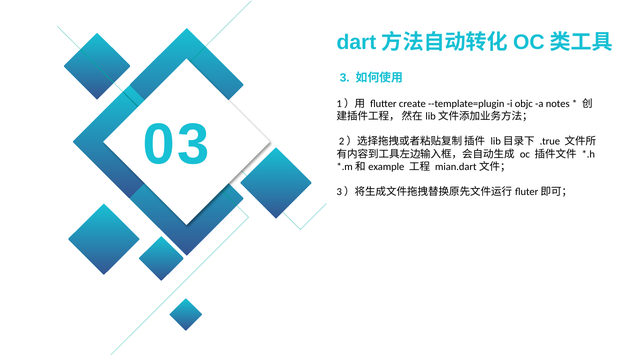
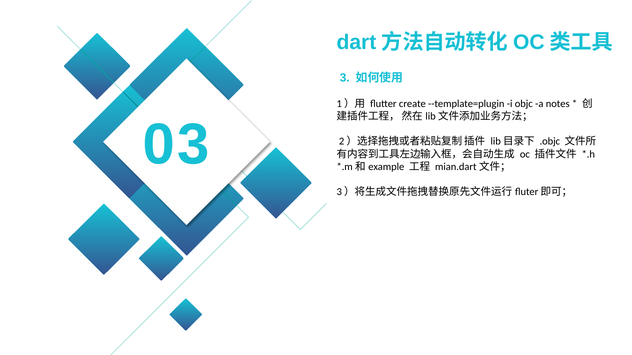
.true: .true -> .objc
